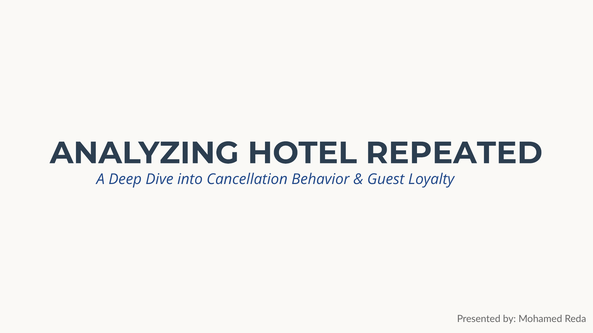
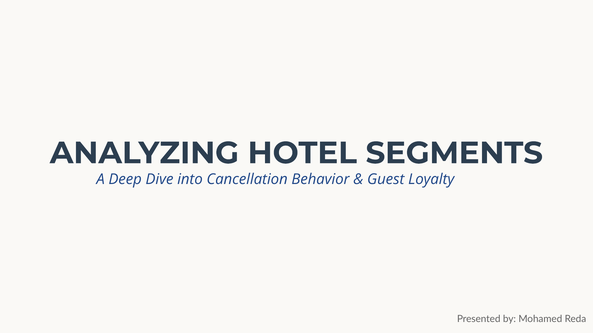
REPEATED: REPEATED -> SEGMENTS
